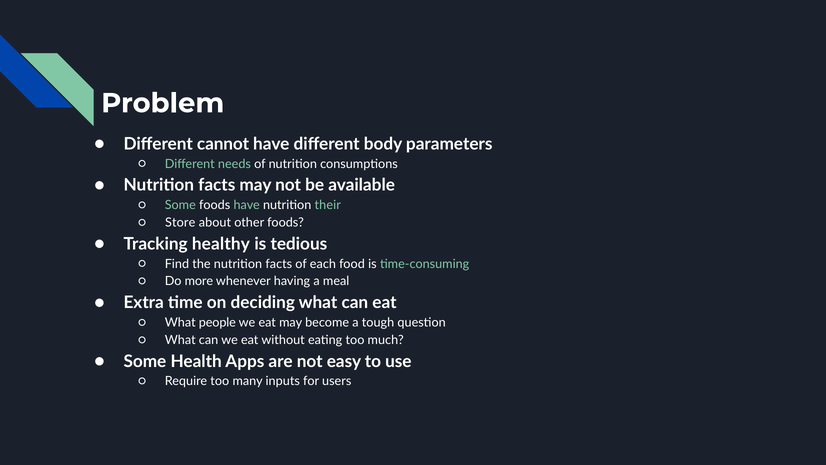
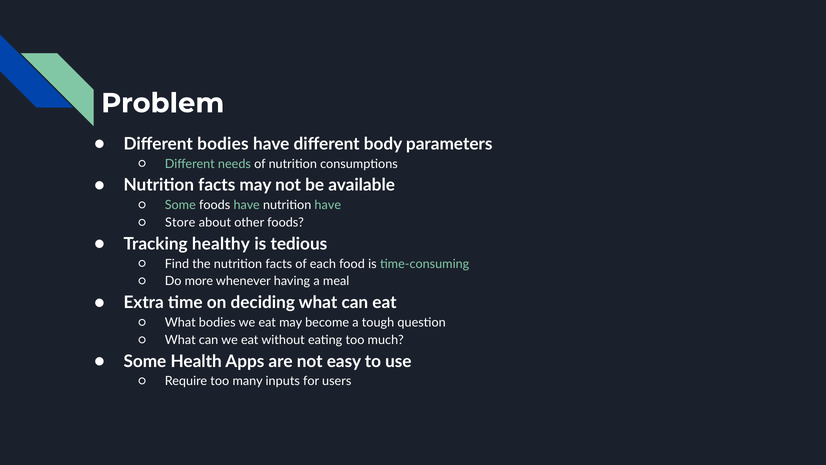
Different cannot: cannot -> bodies
nutrition their: their -> have
What people: people -> bodies
